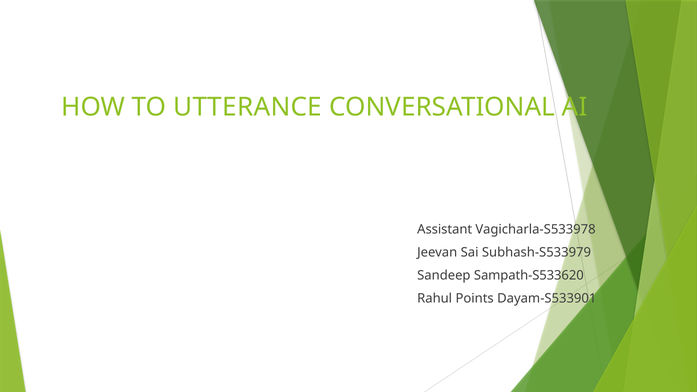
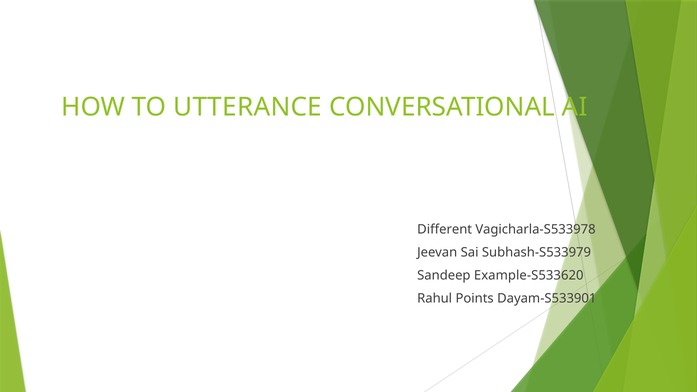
Assistant: Assistant -> Different
Sampath-S533620: Sampath-S533620 -> Example-S533620
